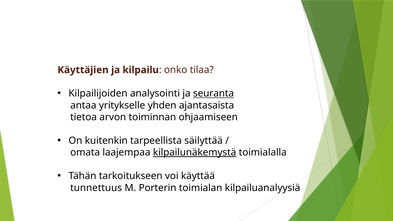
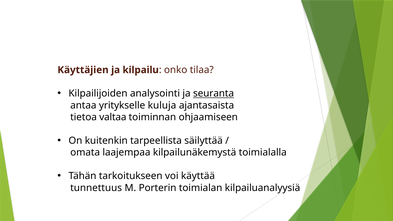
yhden: yhden -> kuluja
arvon: arvon -> valtaa
kilpailunäkemystä underline: present -> none
